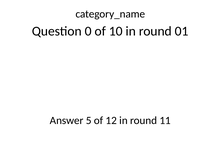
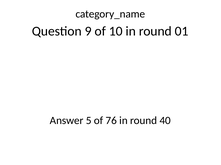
0: 0 -> 9
12: 12 -> 76
11: 11 -> 40
